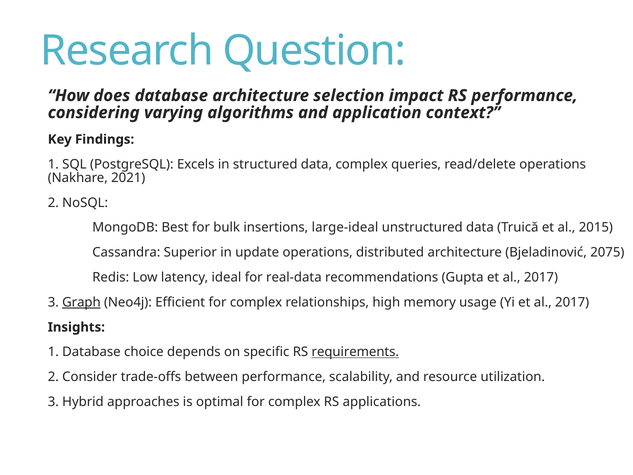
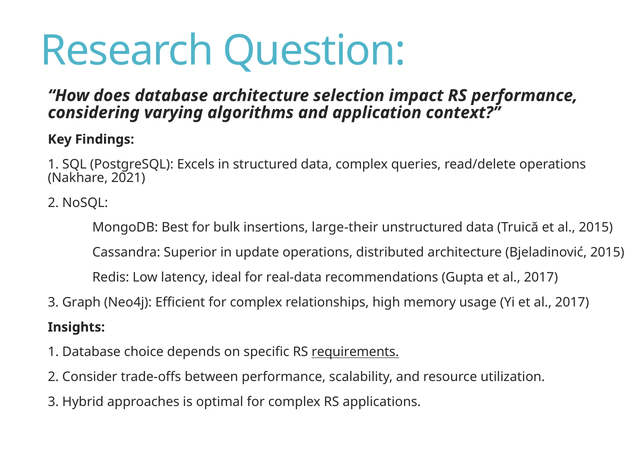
large-ideal: large-ideal -> large-their
Bjeladinović 2075: 2075 -> 2015
Graph underline: present -> none
